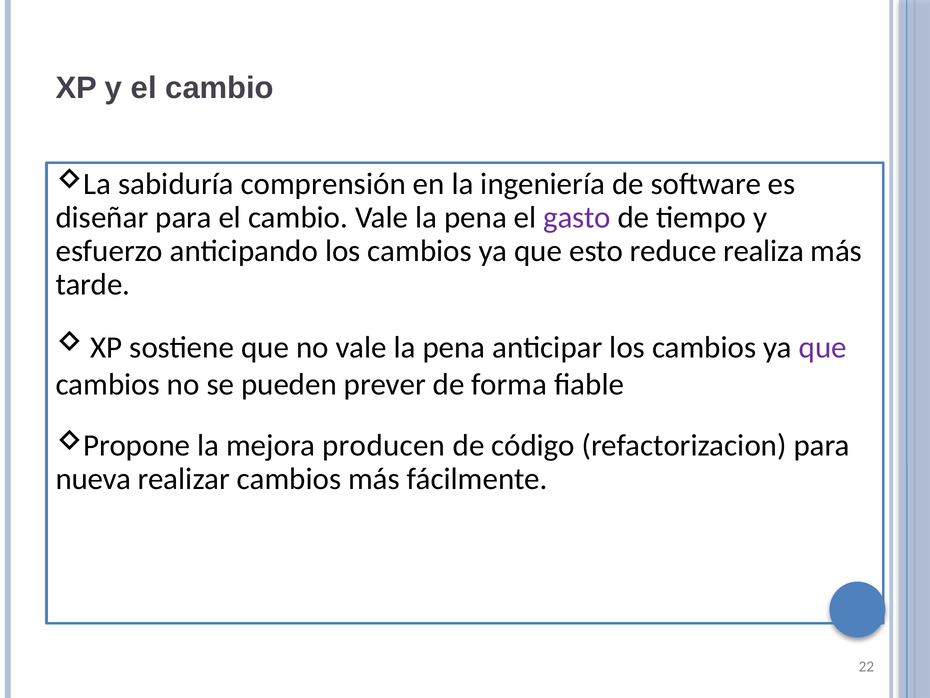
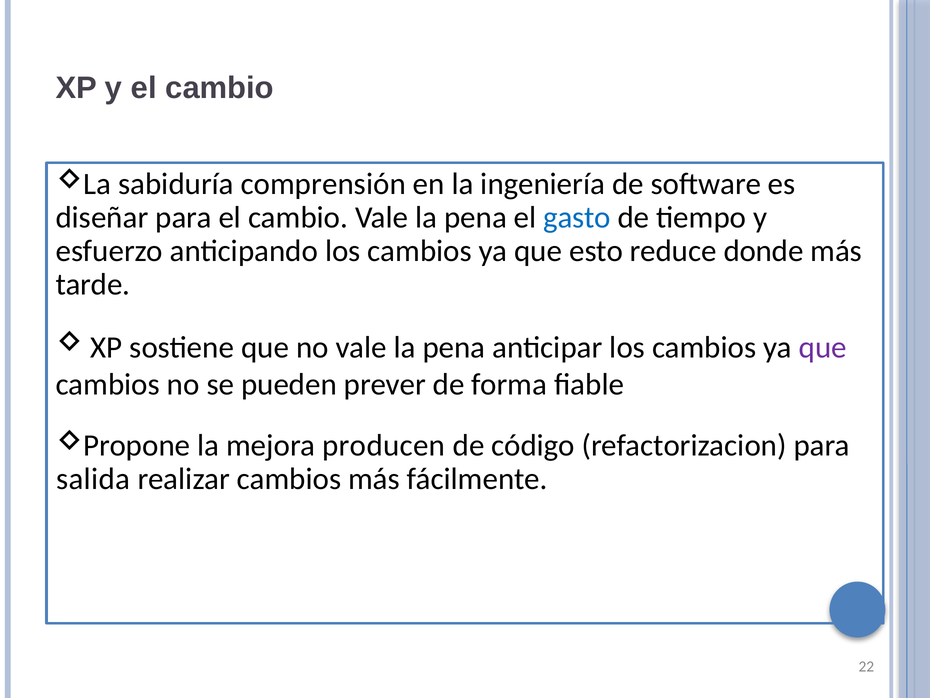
gasto colour: purple -> blue
realiza: realiza -> donde
nueva: nueva -> salida
